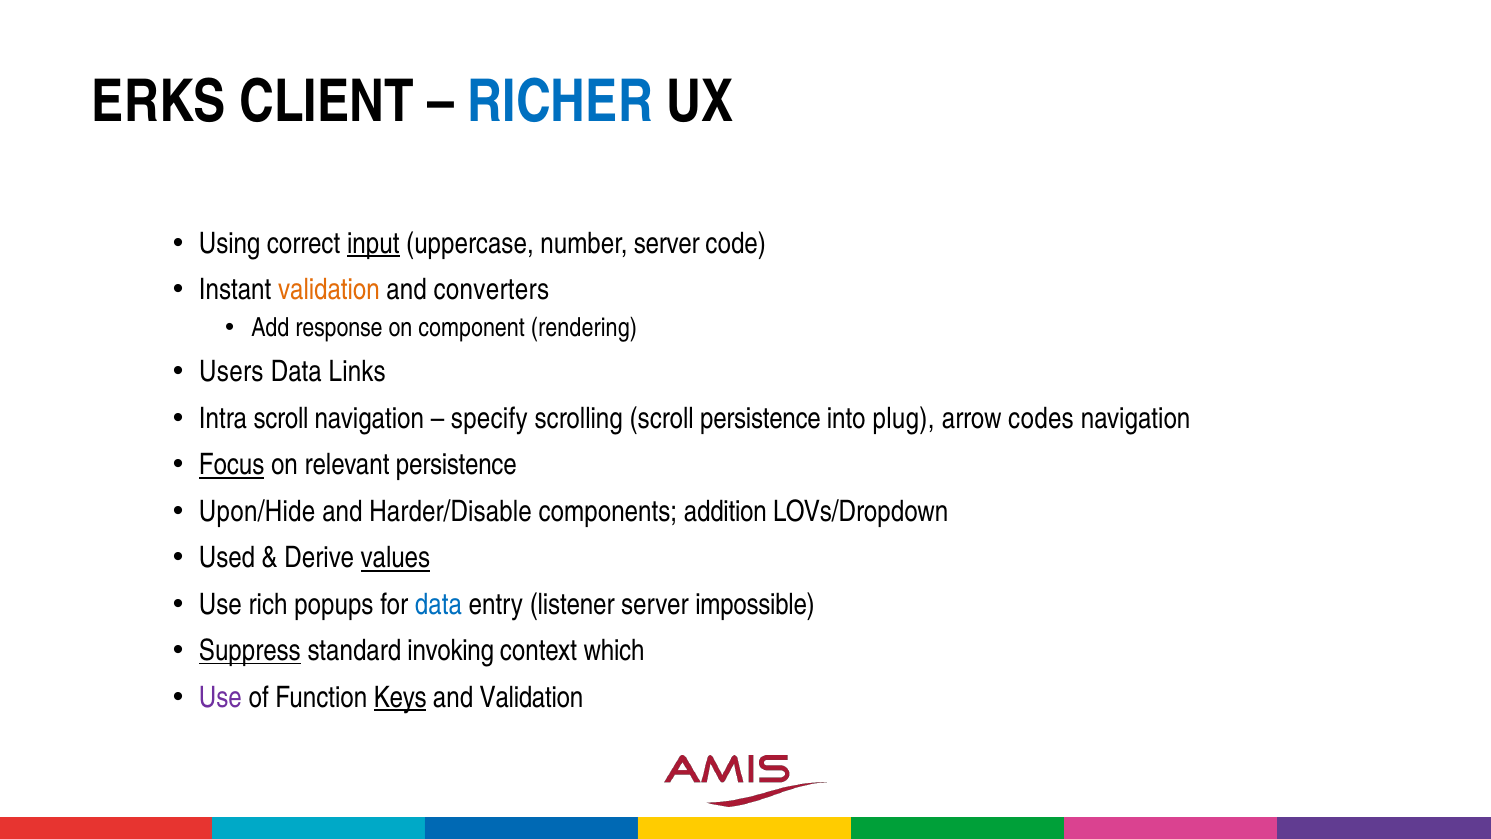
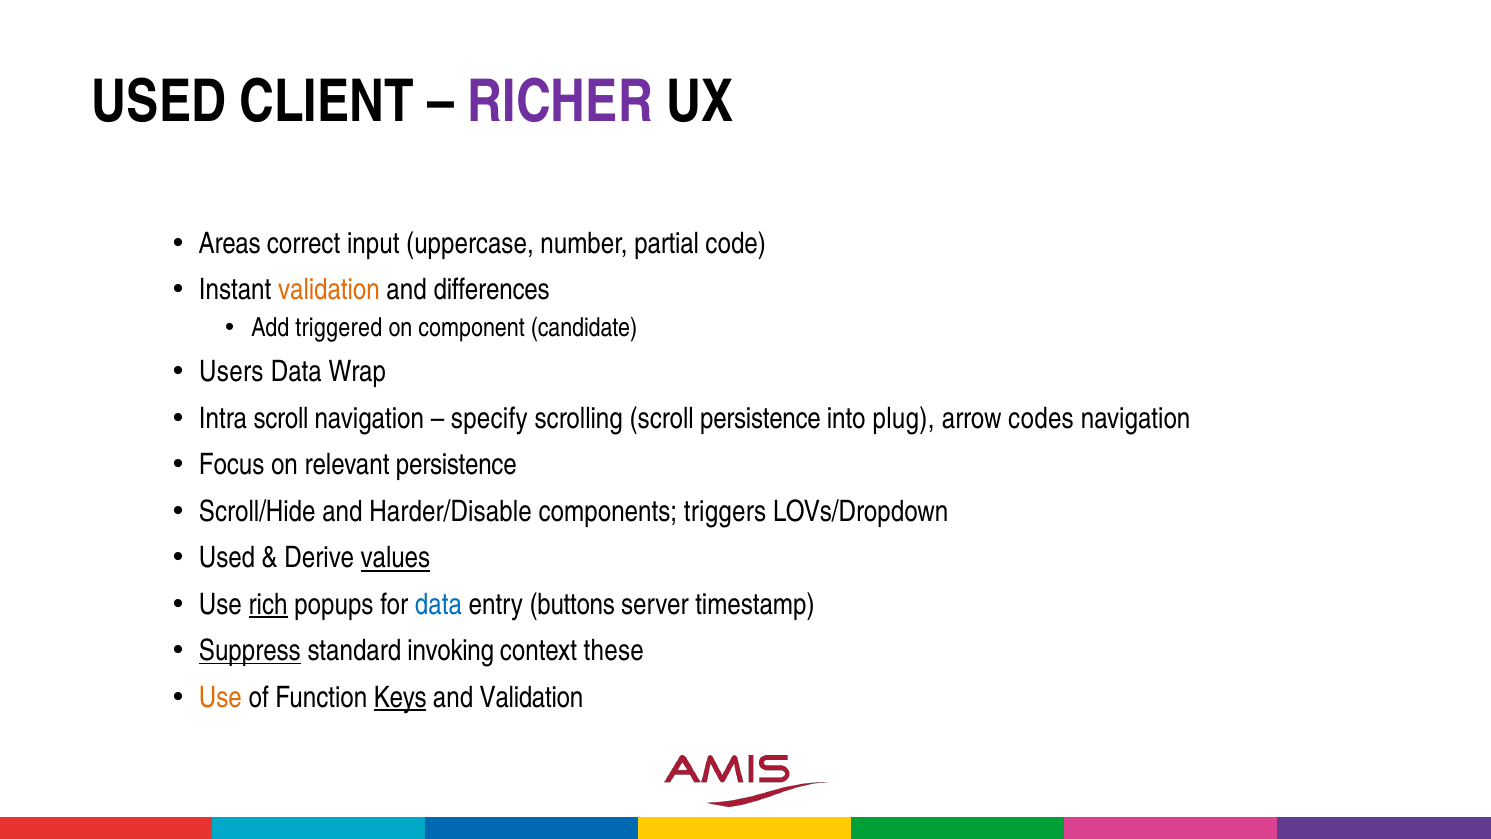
ERKS at (159, 102): ERKS -> USED
RICHER colour: blue -> purple
Using: Using -> Areas
input underline: present -> none
number server: server -> partial
converters: converters -> differences
response: response -> triggered
rendering: rendering -> candidate
Links: Links -> Wrap
Focus underline: present -> none
Upon/Hide: Upon/Hide -> Scroll/Hide
addition: addition -> triggers
rich underline: none -> present
listener: listener -> buttons
impossible: impossible -> timestamp
which: which -> these
Use at (220, 697) colour: purple -> orange
